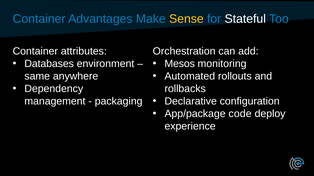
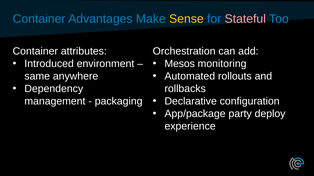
Stateful colour: white -> pink
Databases: Databases -> Introduced
code: code -> party
